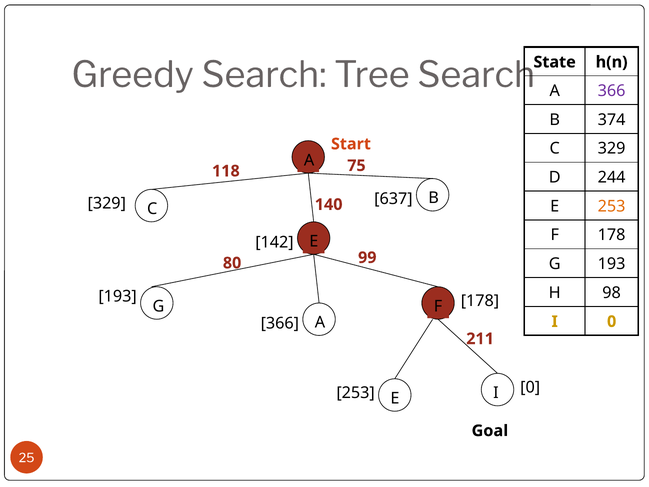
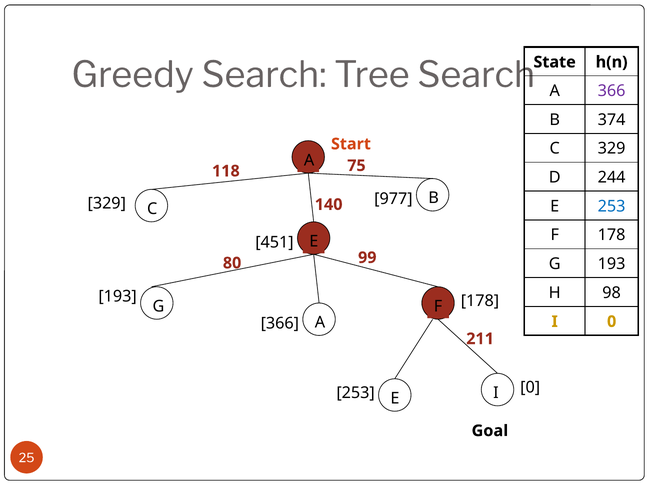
253 at (612, 206) colour: orange -> blue
637: 637 -> 977
142: 142 -> 451
